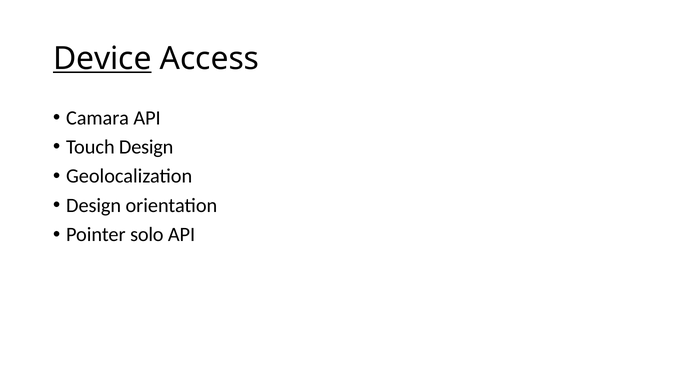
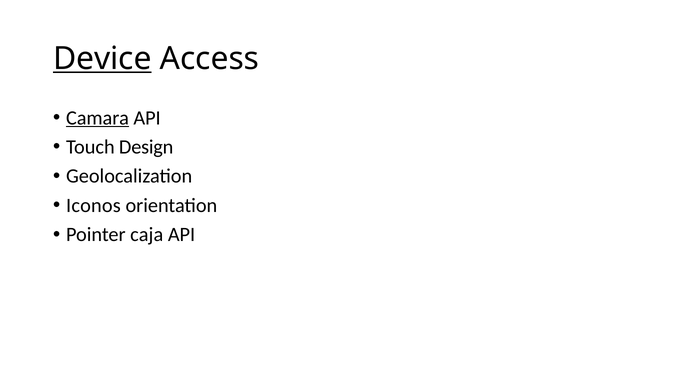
Camara underline: none -> present
Design at (94, 205): Design -> Iconos
solo: solo -> caja
